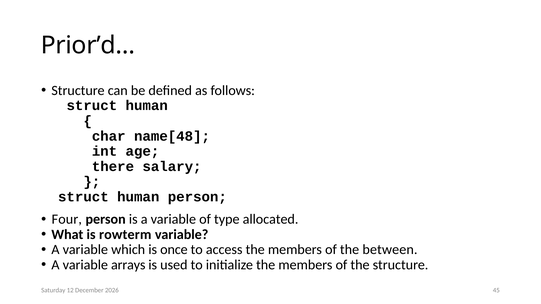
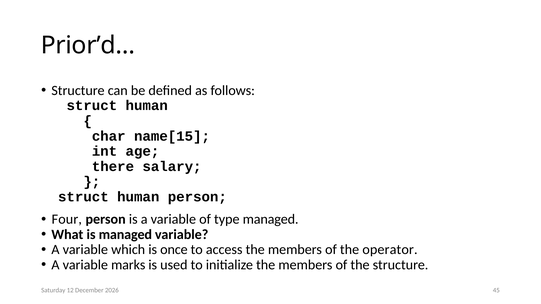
name[48: name[48 -> name[15
type allocated: allocated -> managed
is rowterm: rowterm -> managed
between: between -> operator
arrays: arrays -> marks
